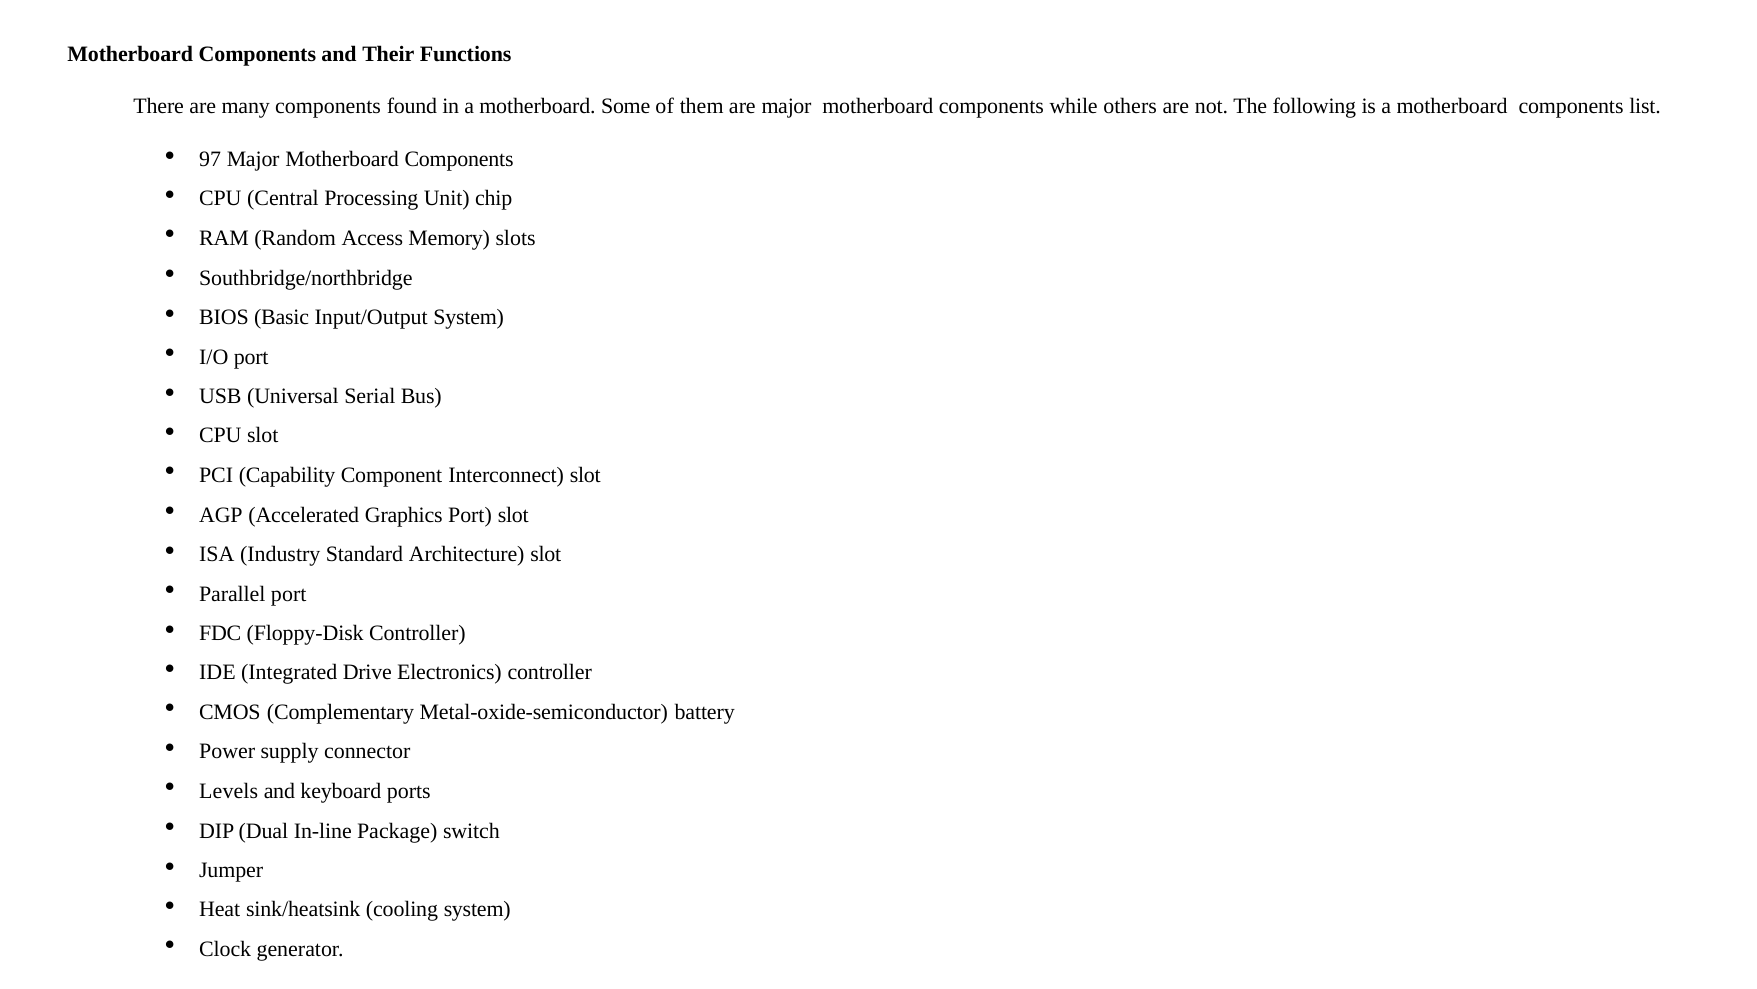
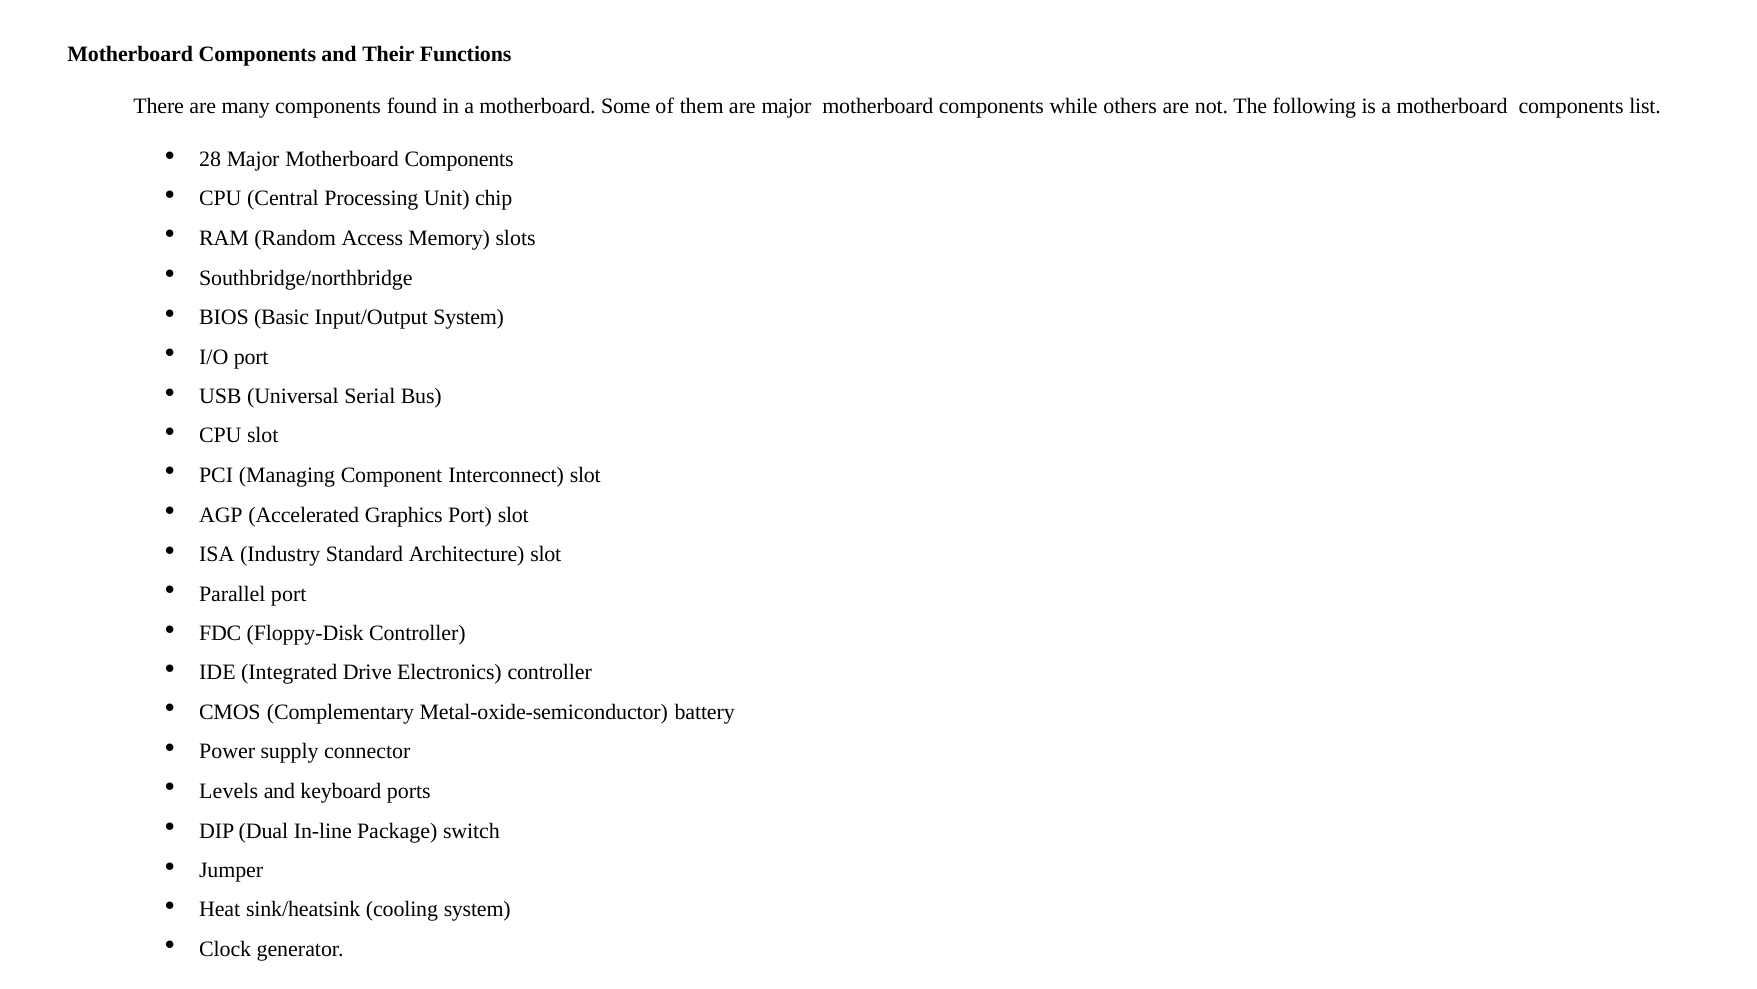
97: 97 -> 28
Capability: Capability -> Managing
